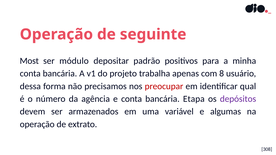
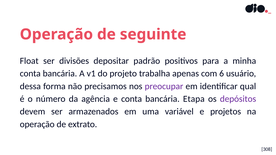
Most: Most -> Float
módulo: módulo -> divisões
8: 8 -> 6
preocupar colour: red -> purple
algumas: algumas -> projetos
